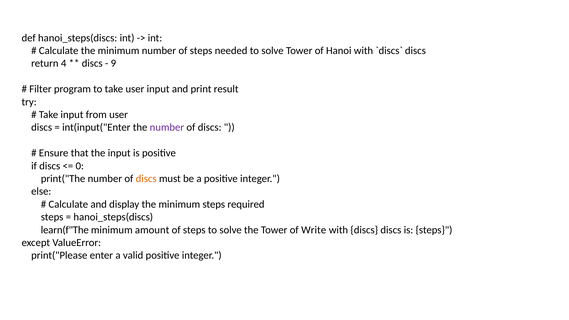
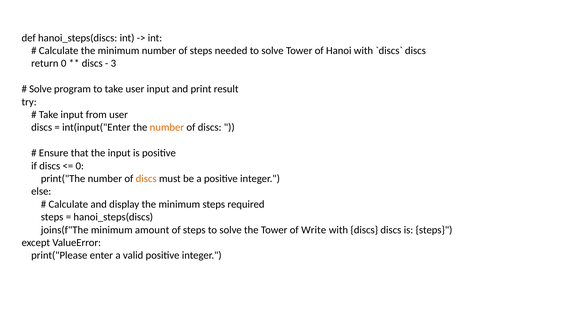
return 4: 4 -> 0
9: 9 -> 3
Filter at (40, 89): Filter -> Solve
number at (167, 127) colour: purple -> orange
learn(f"The: learn(f"The -> joins(f"The
